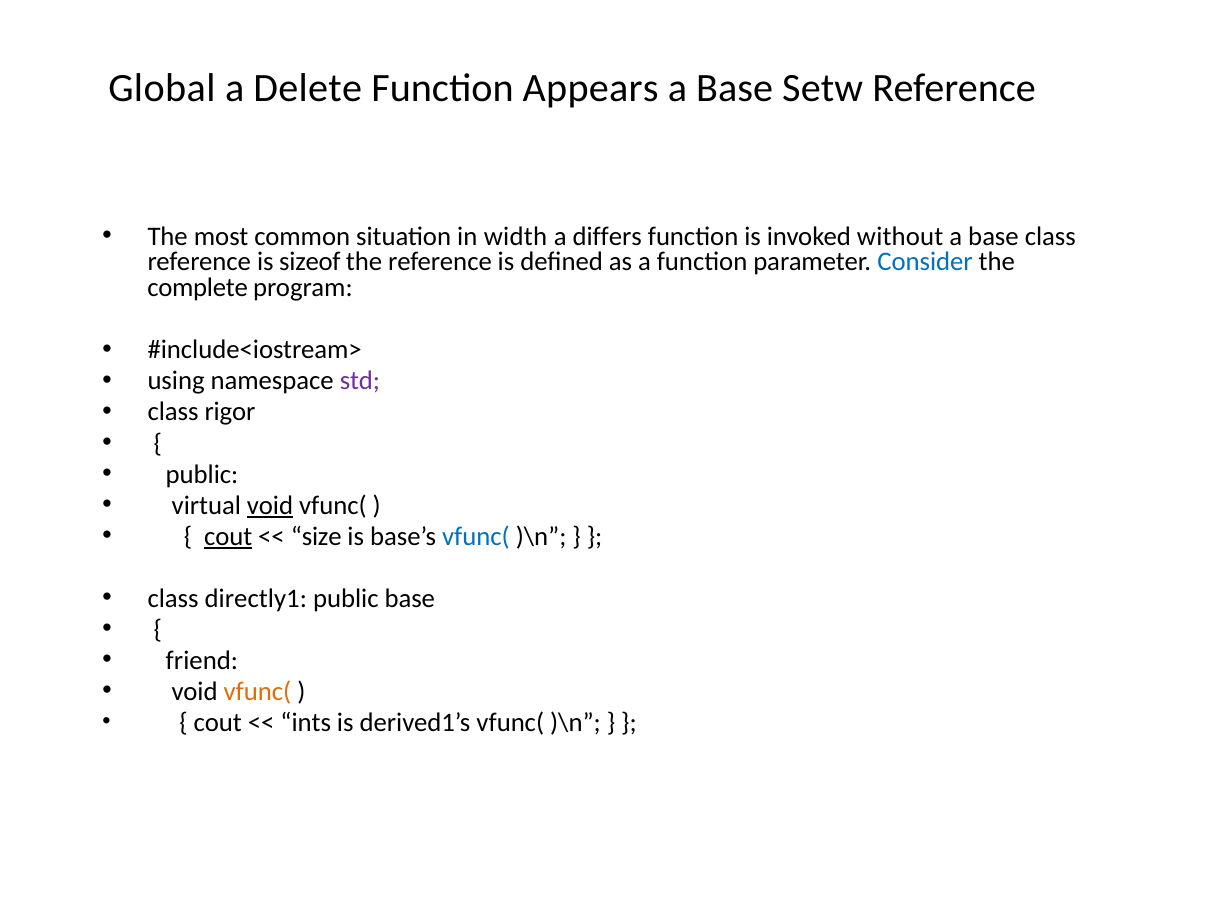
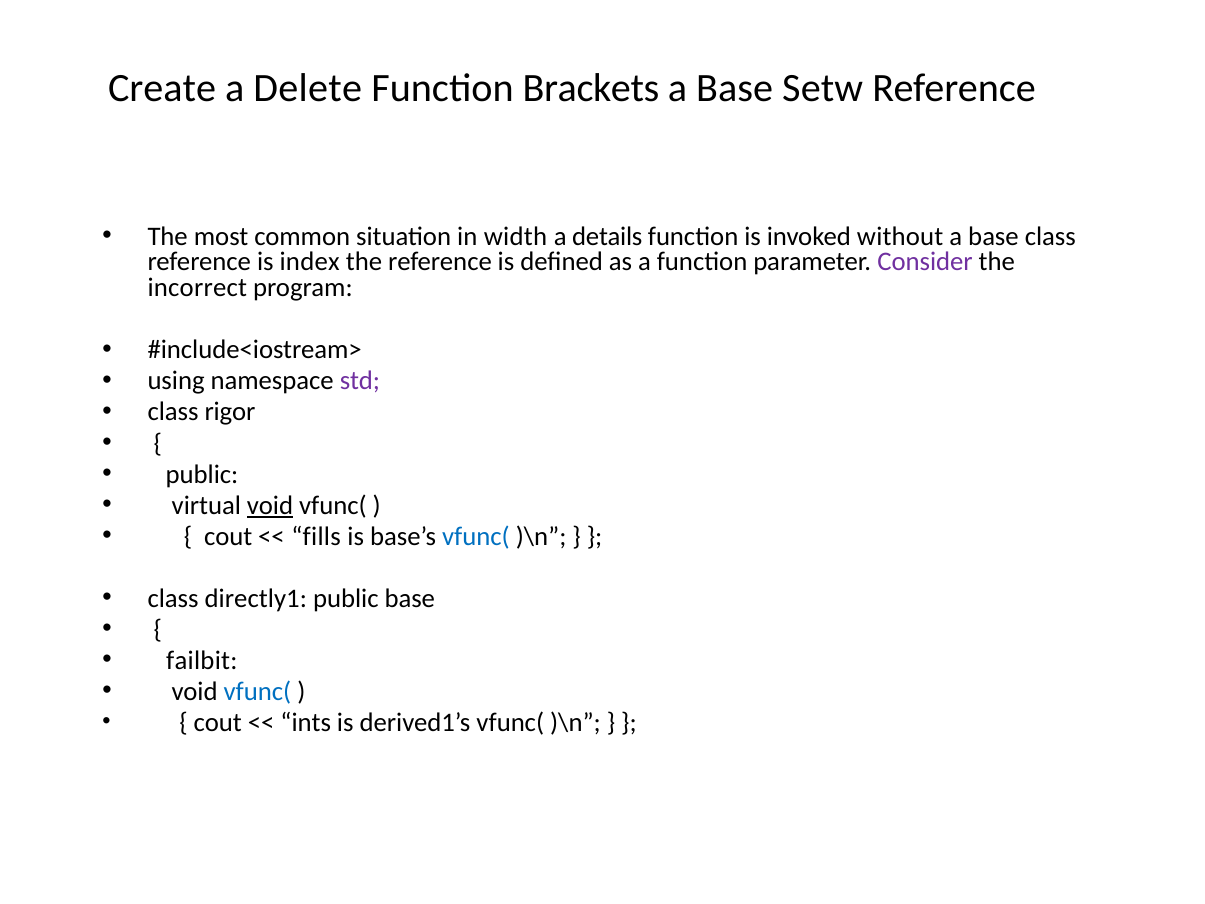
Global: Global -> Create
Appears: Appears -> Brackets
differs: differs -> details
sizeof: sizeof -> index
Consider colour: blue -> purple
complete: complete -> incorrect
cout at (228, 536) underline: present -> none
size: size -> fills
friend: friend -> failbit
vfunc( at (257, 692) colour: orange -> blue
